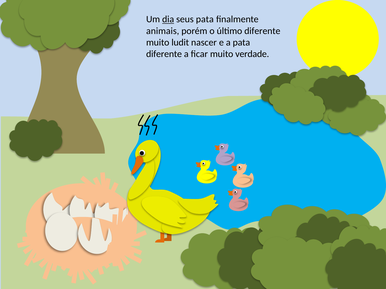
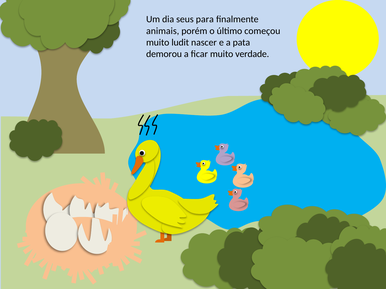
dia underline: present -> none
seus pata: pata -> para
último diferente: diferente -> começou
diferente at (164, 54): diferente -> demorou
